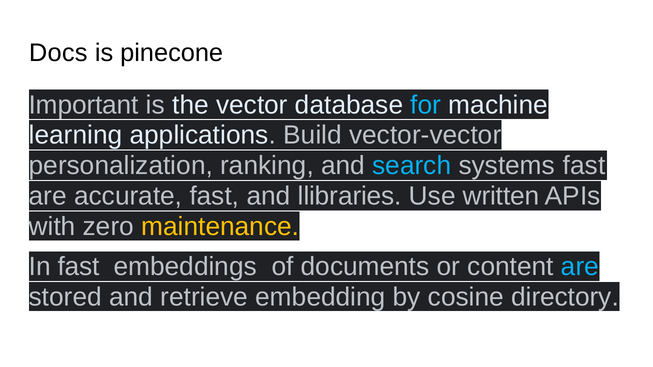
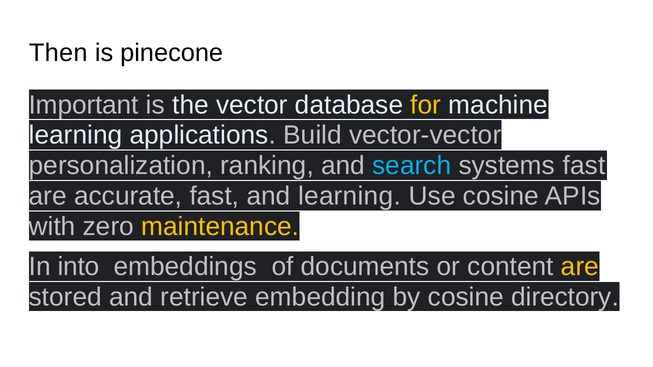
Docs: Docs -> Then
for colour: light blue -> yellow
and llibraries: llibraries -> learning
Use written: written -> cosine
In fast: fast -> into
are at (580, 267) colour: light blue -> yellow
